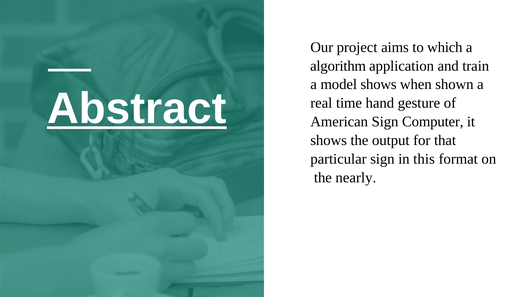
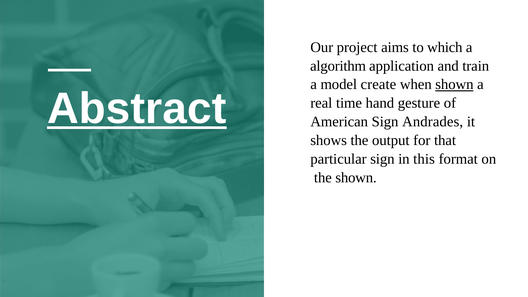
model shows: shows -> create
shown at (454, 84) underline: none -> present
Computer: Computer -> Andrades
the nearly: nearly -> shown
